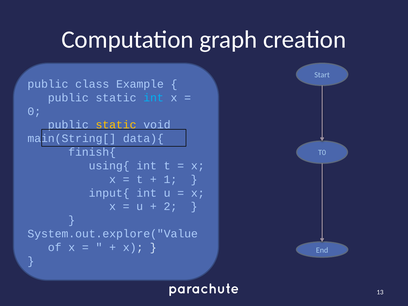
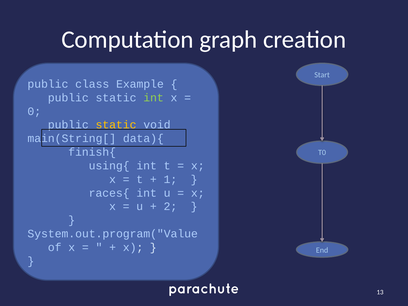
int at (154, 98) colour: light blue -> light green
input{: input{ -> races{
System.out.explore("Value: System.out.explore("Value -> System.out.program("Value
